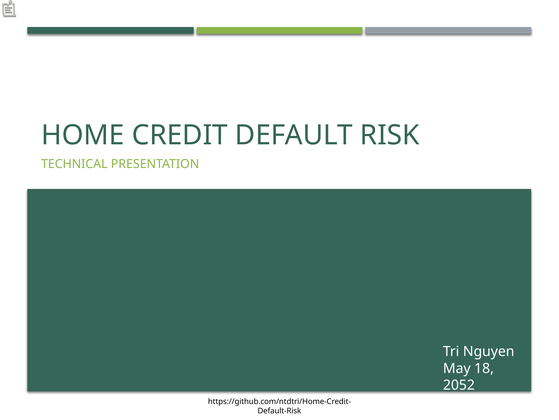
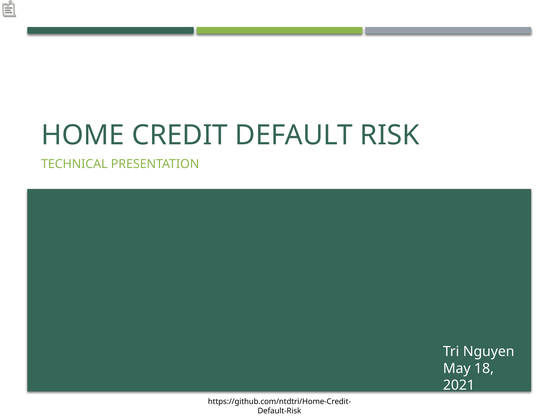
2052: 2052 -> 2021
